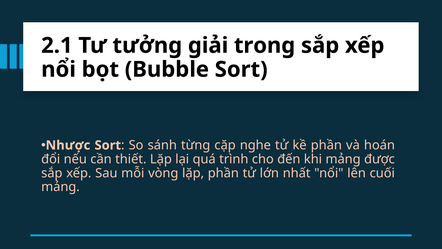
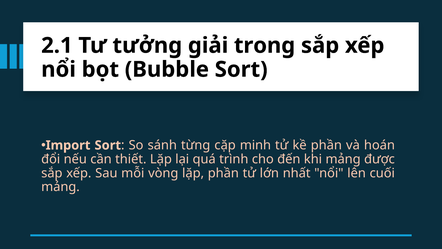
Nhược: Nhược -> Import
nghe: nghe -> minh
